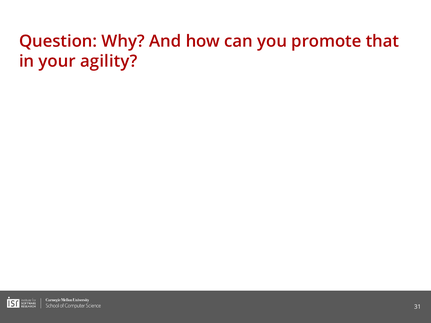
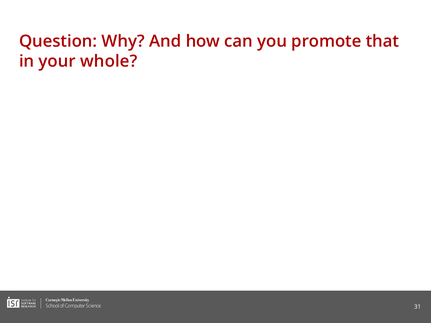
agility: agility -> whole
